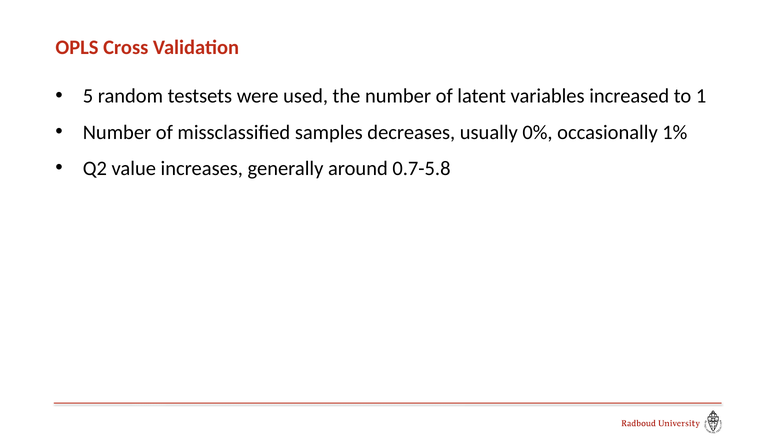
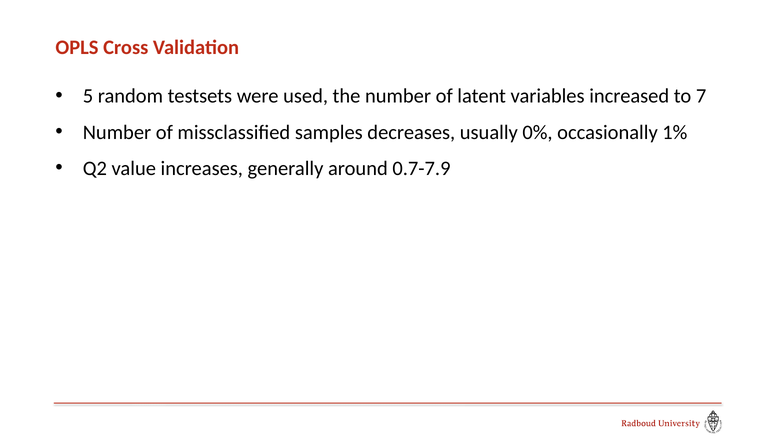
1: 1 -> 7
0.7-5.8: 0.7-5.8 -> 0.7-7.9
